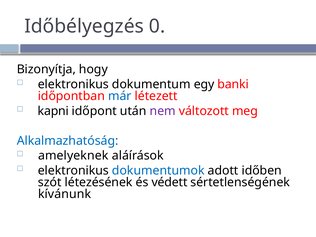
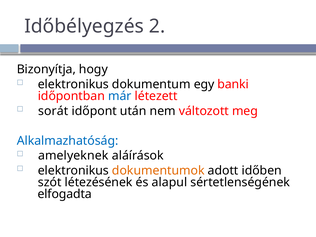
0: 0 -> 2
kapni: kapni -> sorát
nem colour: purple -> black
dokumentumok colour: blue -> orange
védett: védett -> alapul
kívánunk: kívánunk -> elfogadta
